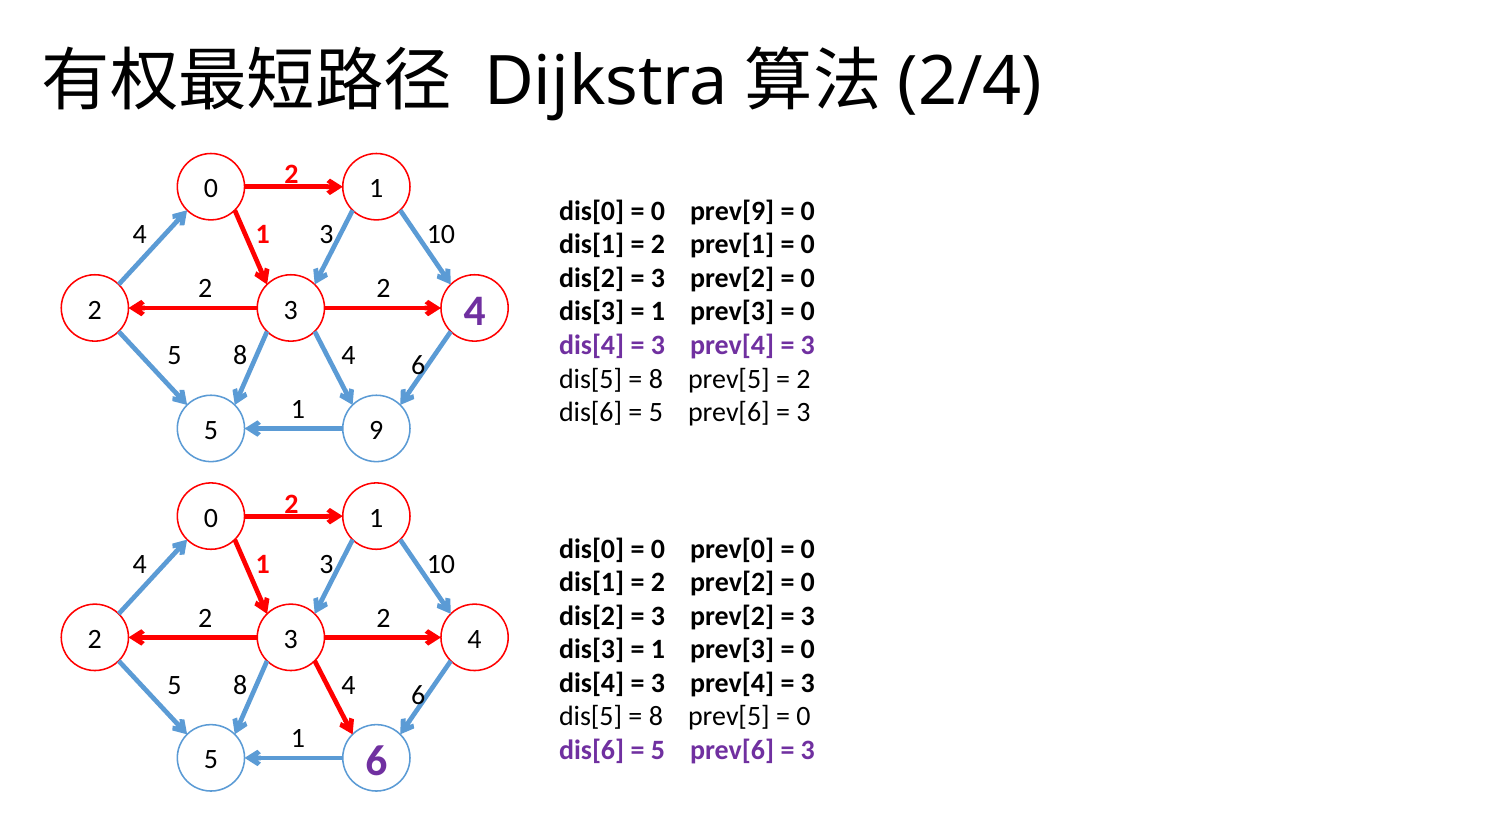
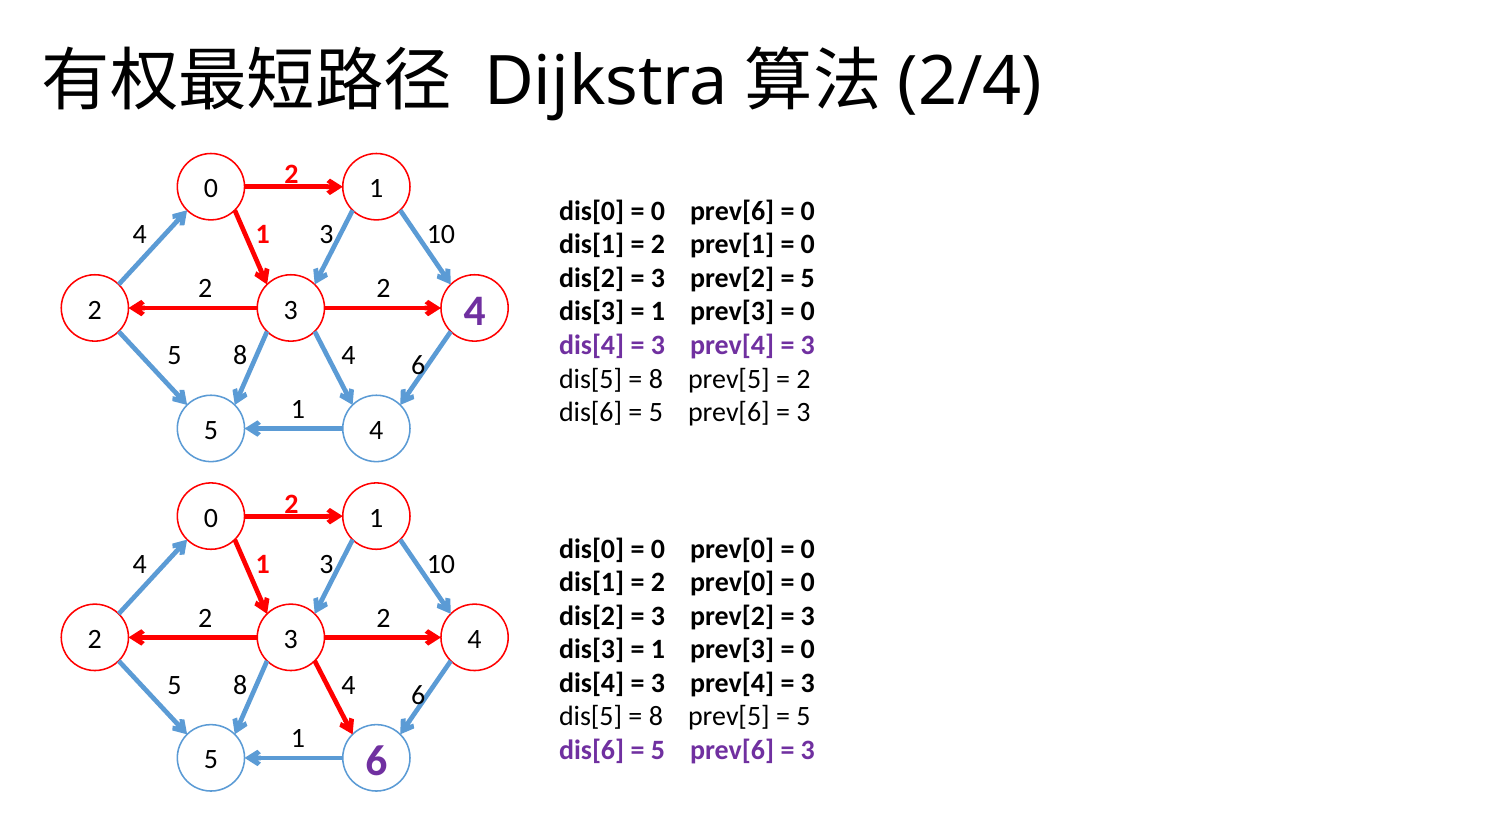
0 prev[9: prev[9 -> prev[6
0 at (808, 278): 0 -> 5
5 9: 9 -> 4
2 prev[2: prev[2 -> prev[0
0 at (803, 716): 0 -> 5
